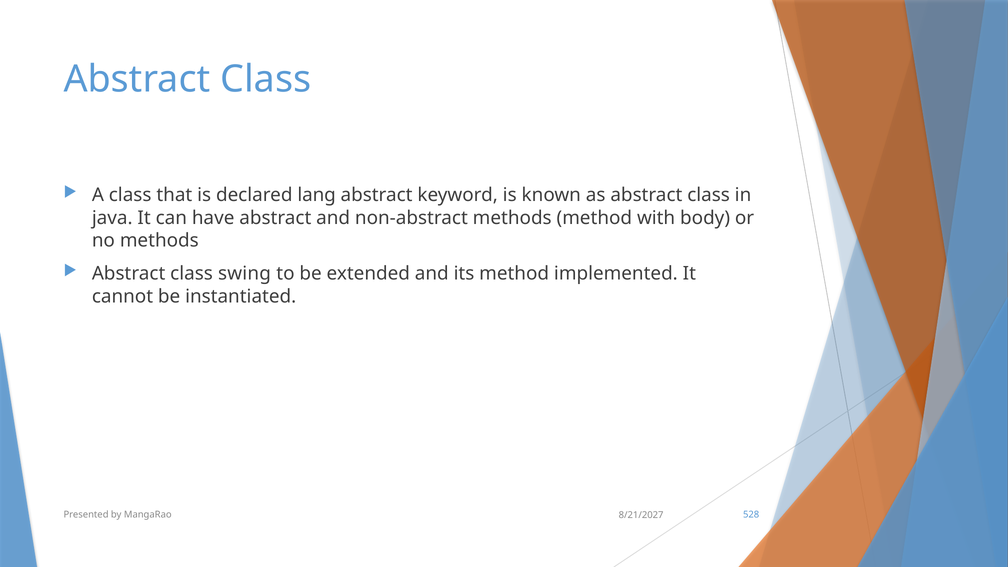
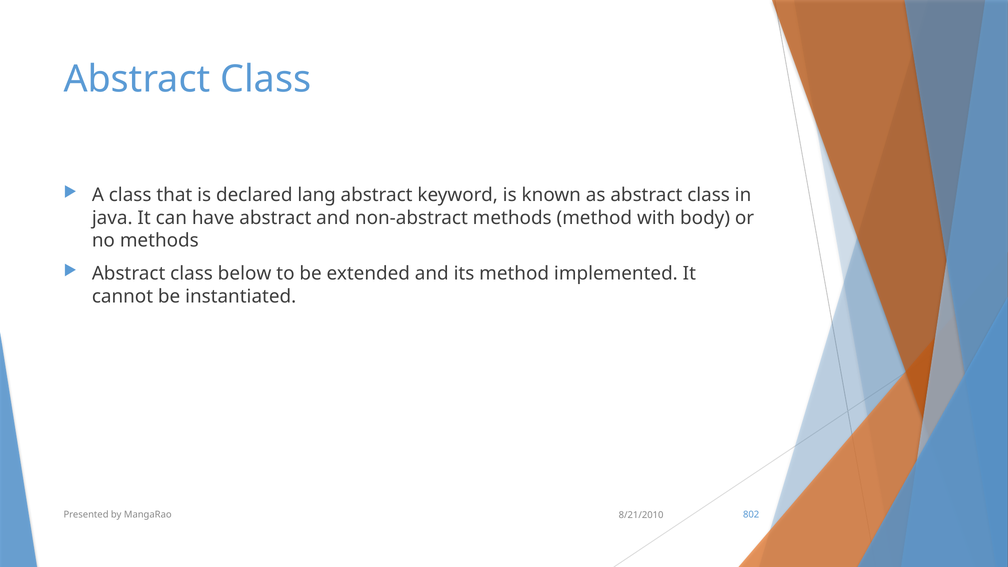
swing: swing -> below
528: 528 -> 802
8/21/2027: 8/21/2027 -> 8/21/2010
